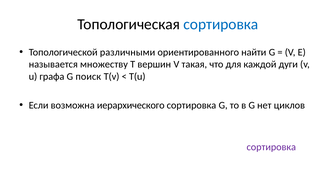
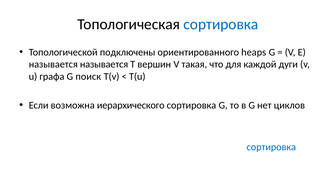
различными: различными -> подключены
найти: найти -> heaps
называется множеству: множеству -> называется
сортировка at (271, 147) colour: purple -> blue
